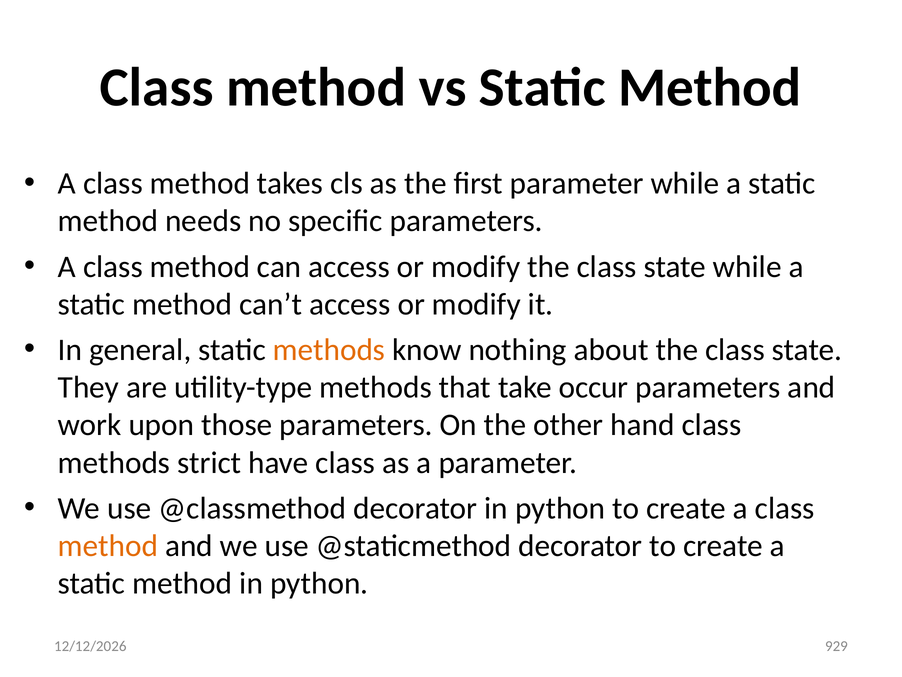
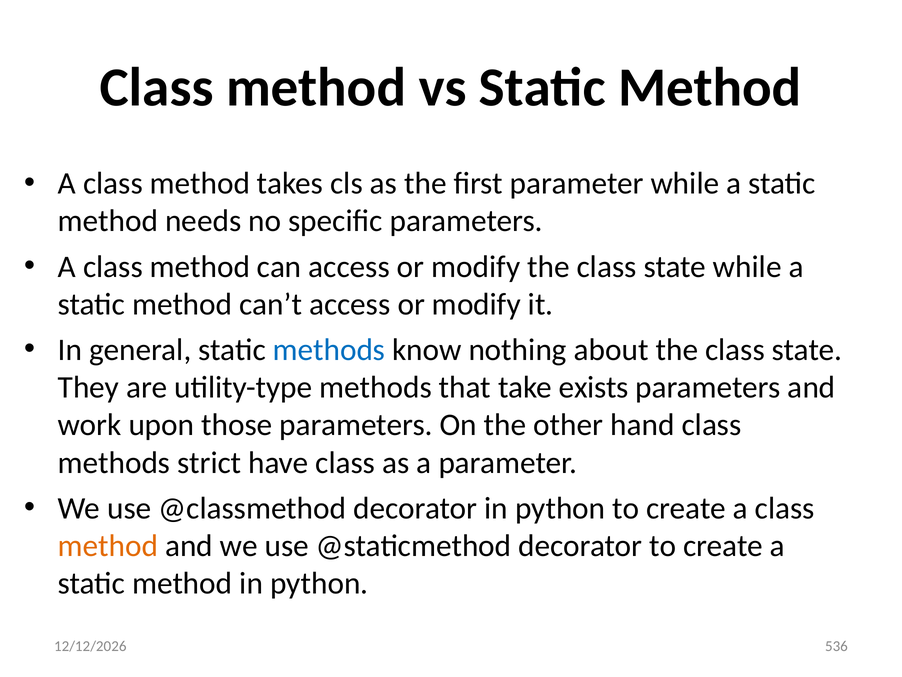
methods at (329, 350) colour: orange -> blue
occur: occur -> exists
929: 929 -> 536
